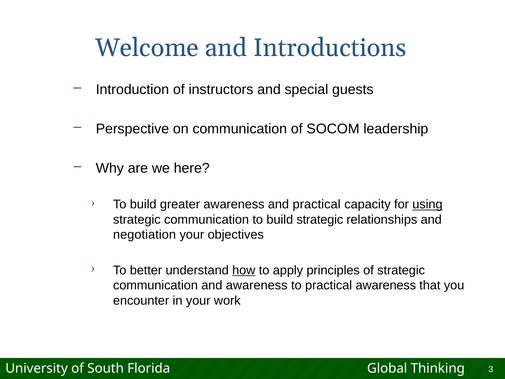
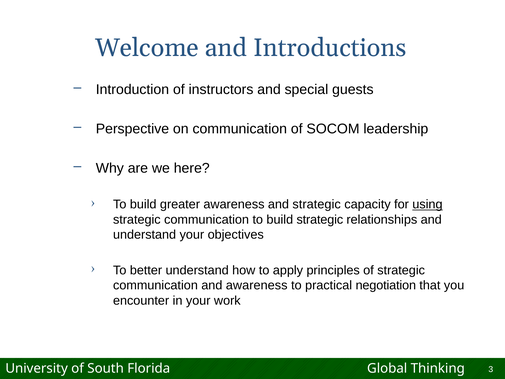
and practical: practical -> strategic
negotiation at (145, 235): negotiation -> understand
how underline: present -> none
practical awareness: awareness -> negotiation
